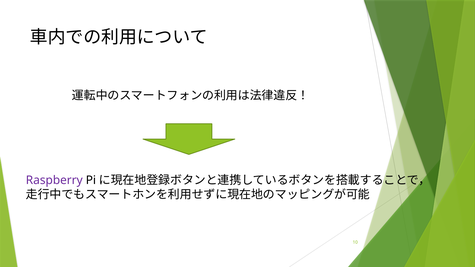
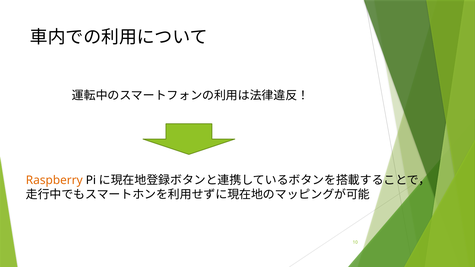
Raspberry colour: purple -> orange
